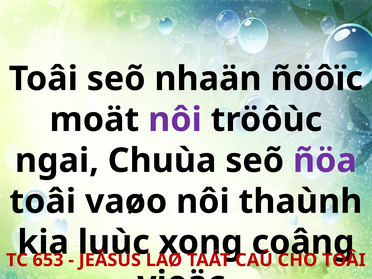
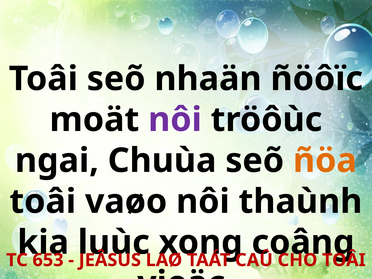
ñöa colour: purple -> orange
